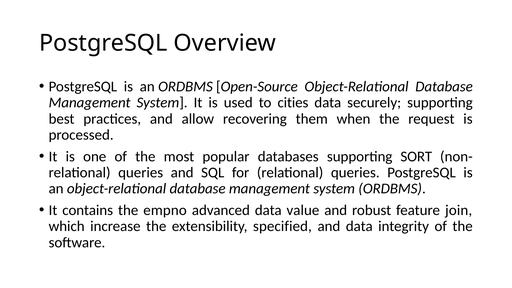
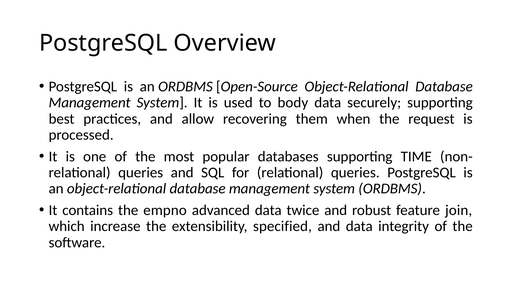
cities: cities -> body
SORT: SORT -> TIME
value: value -> twice
